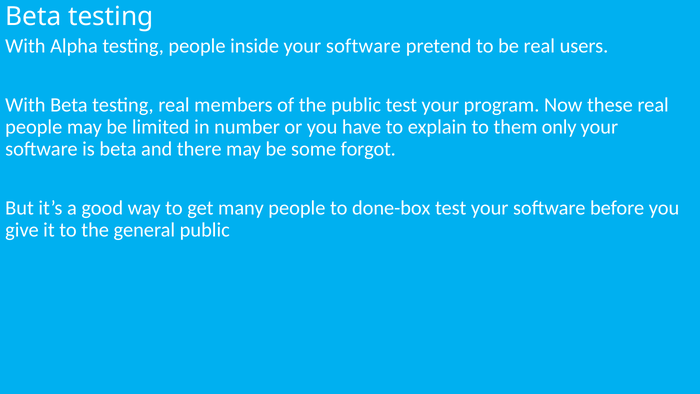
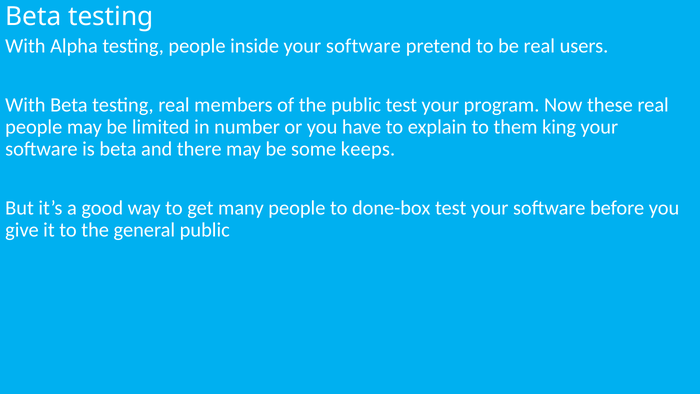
only: only -> king
forgot: forgot -> keeps
